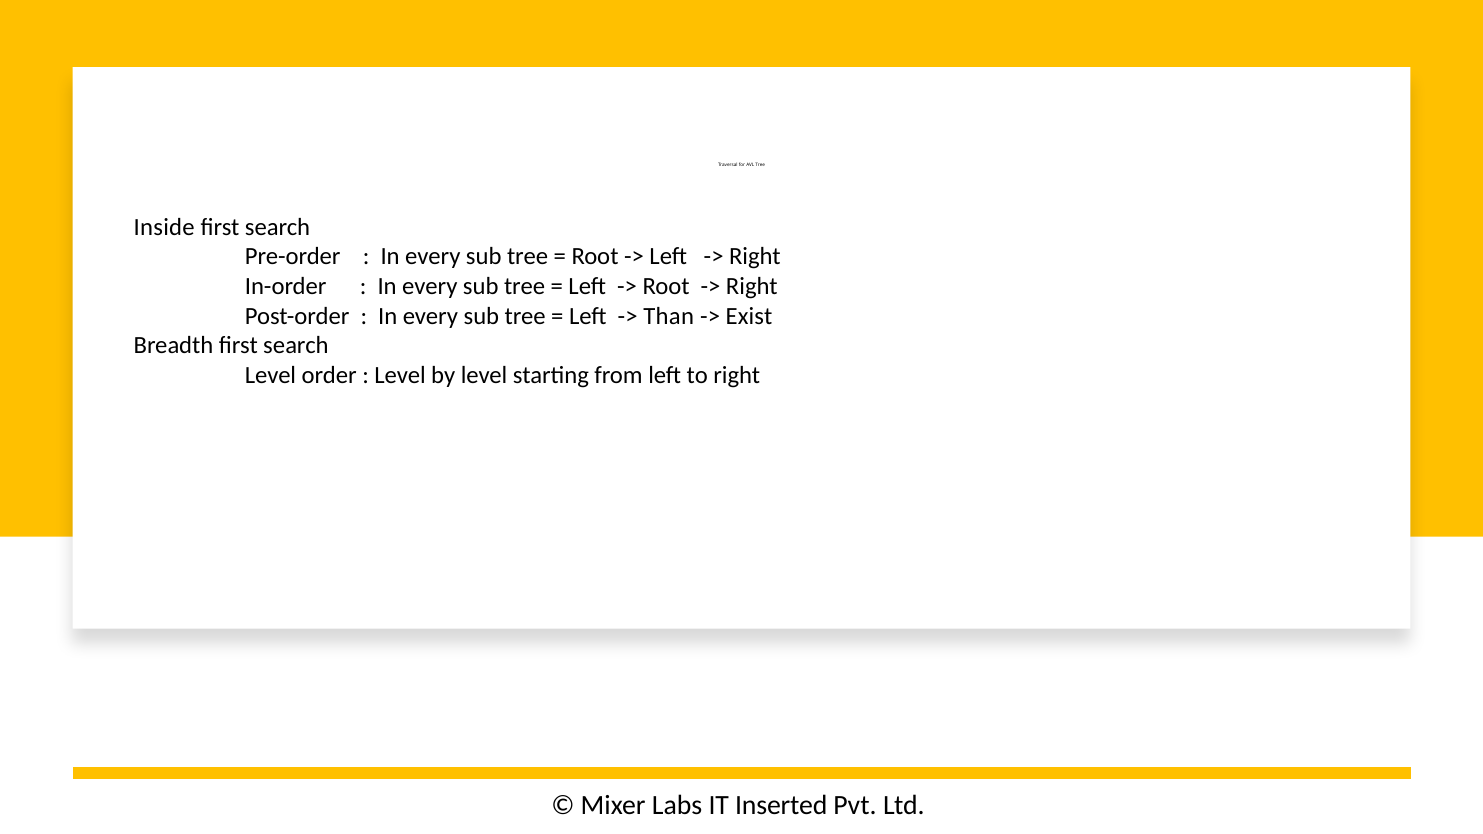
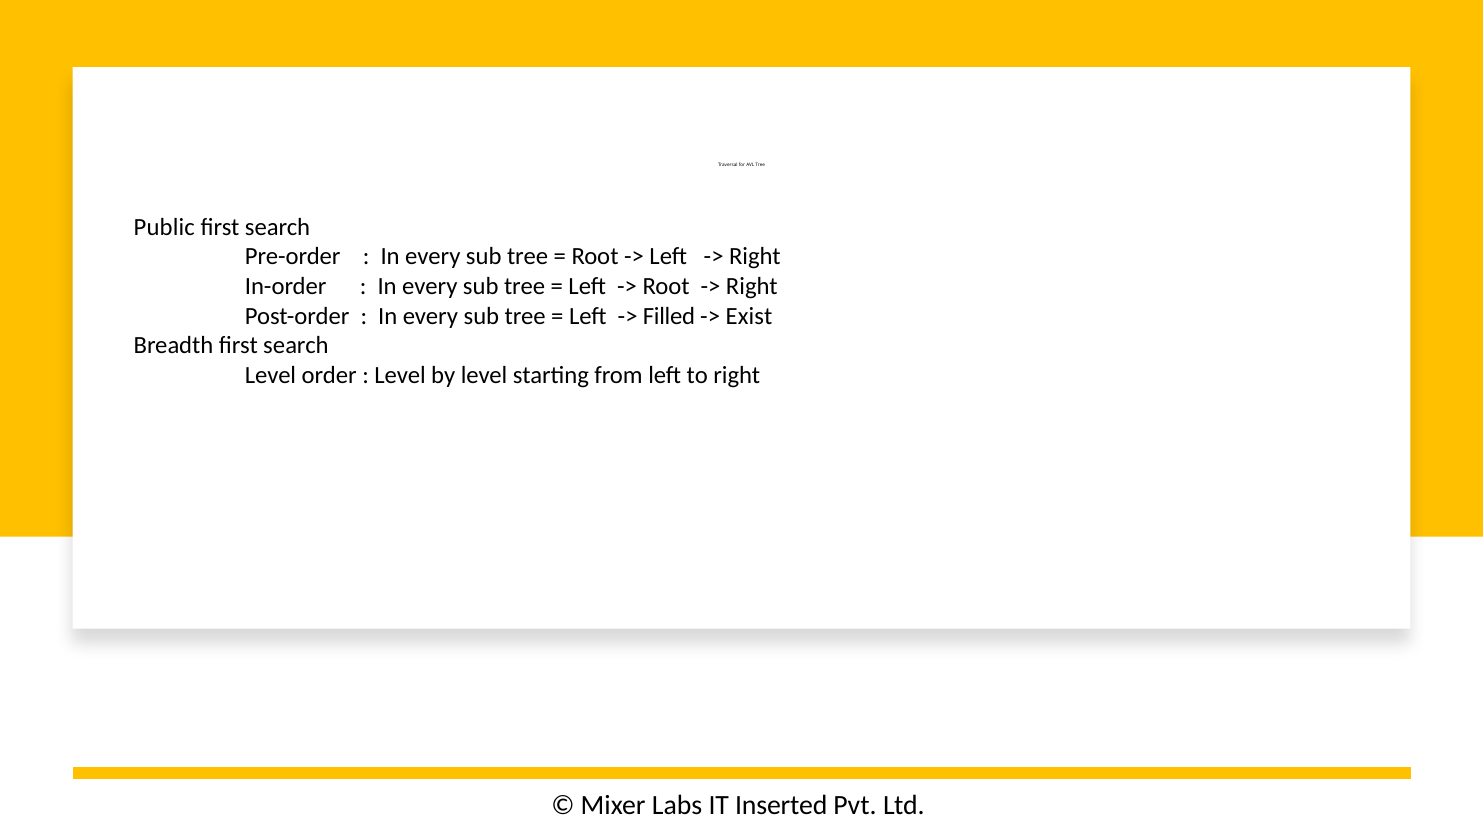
Inside: Inside -> Public
Than: Than -> Filled
